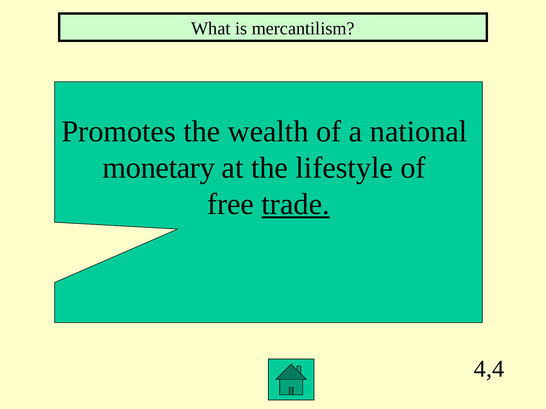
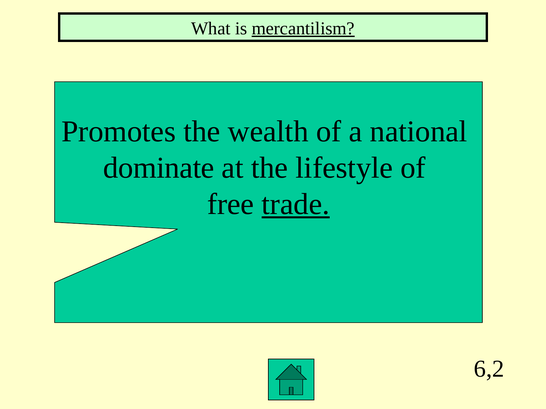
mercantilism underline: none -> present
monetary: monetary -> dominate
4,4: 4,4 -> 6,2
